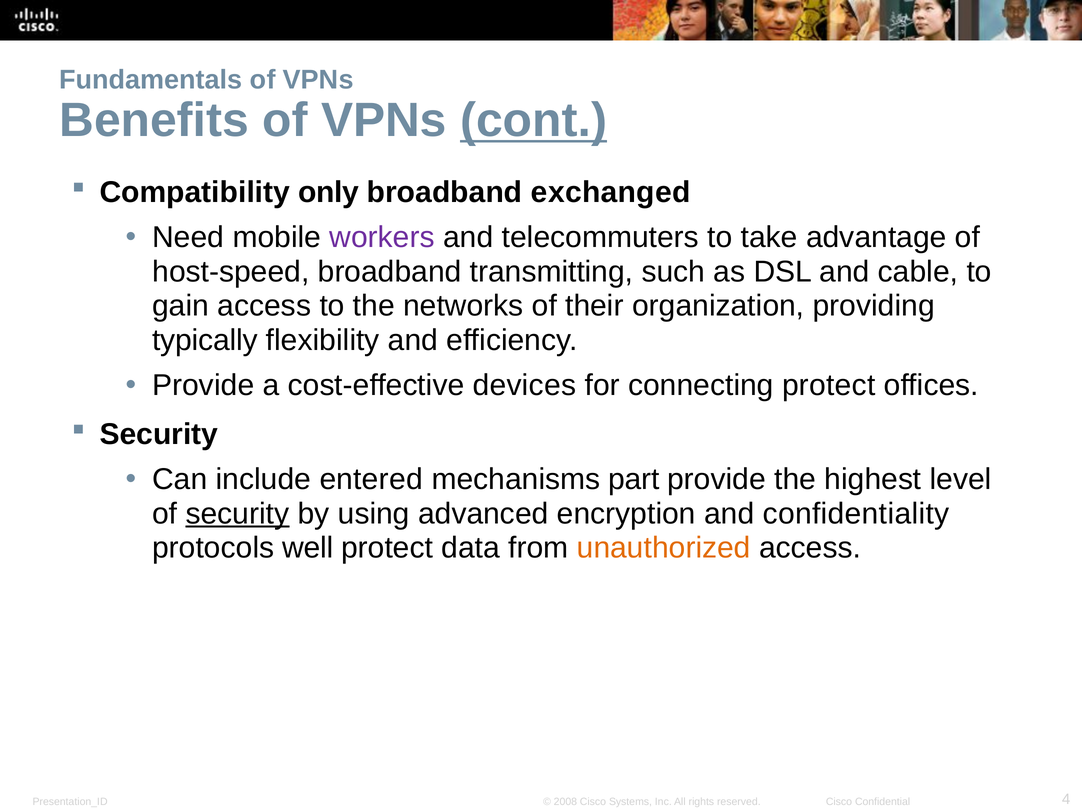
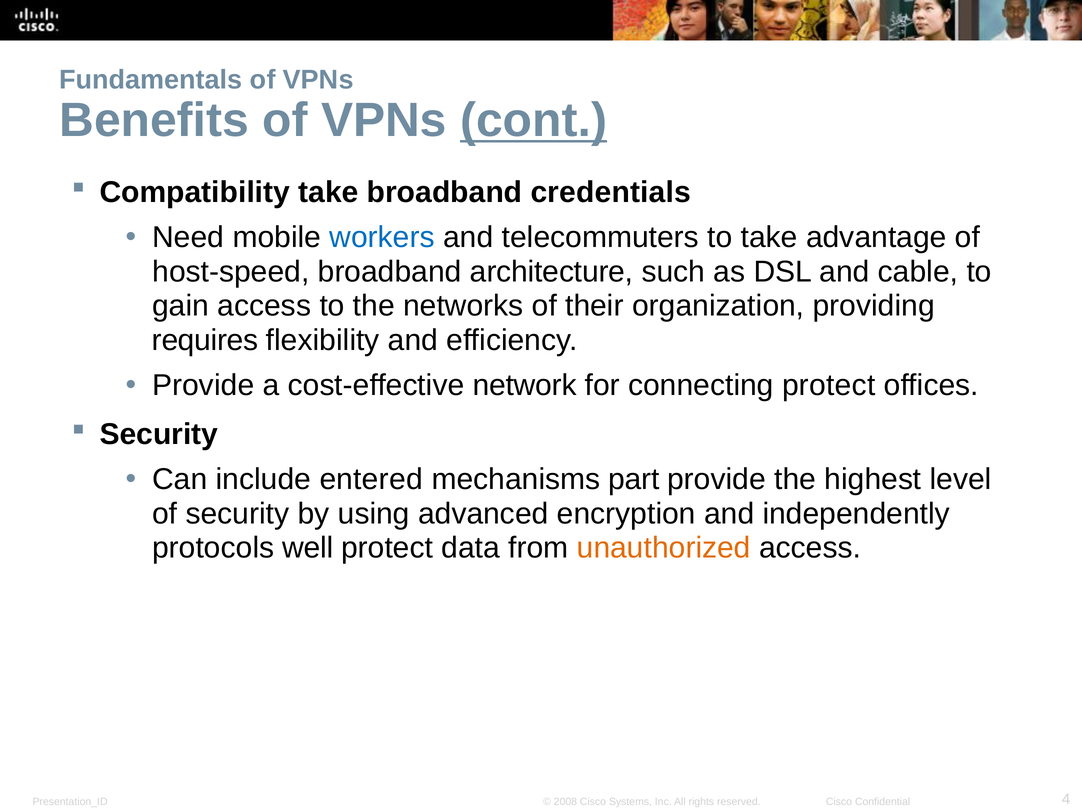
Compatibility only: only -> take
exchanged: exchanged -> credentials
workers colour: purple -> blue
transmitting: transmitting -> architecture
typically: typically -> requires
devices: devices -> network
security at (237, 513) underline: present -> none
confidentiality: confidentiality -> independently
